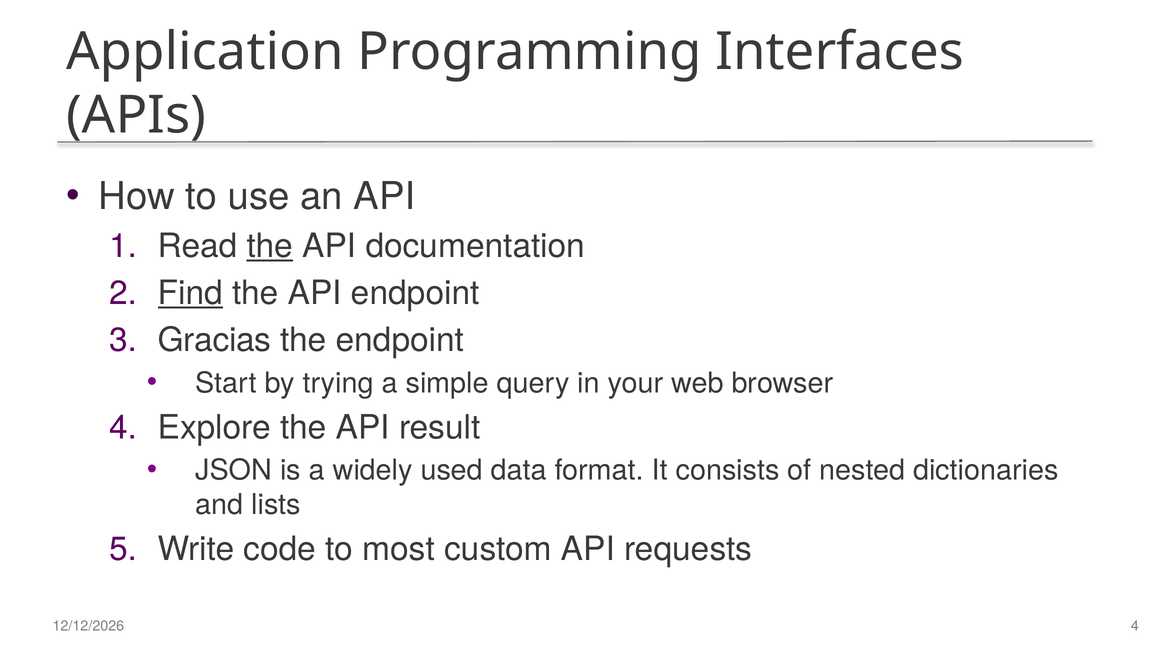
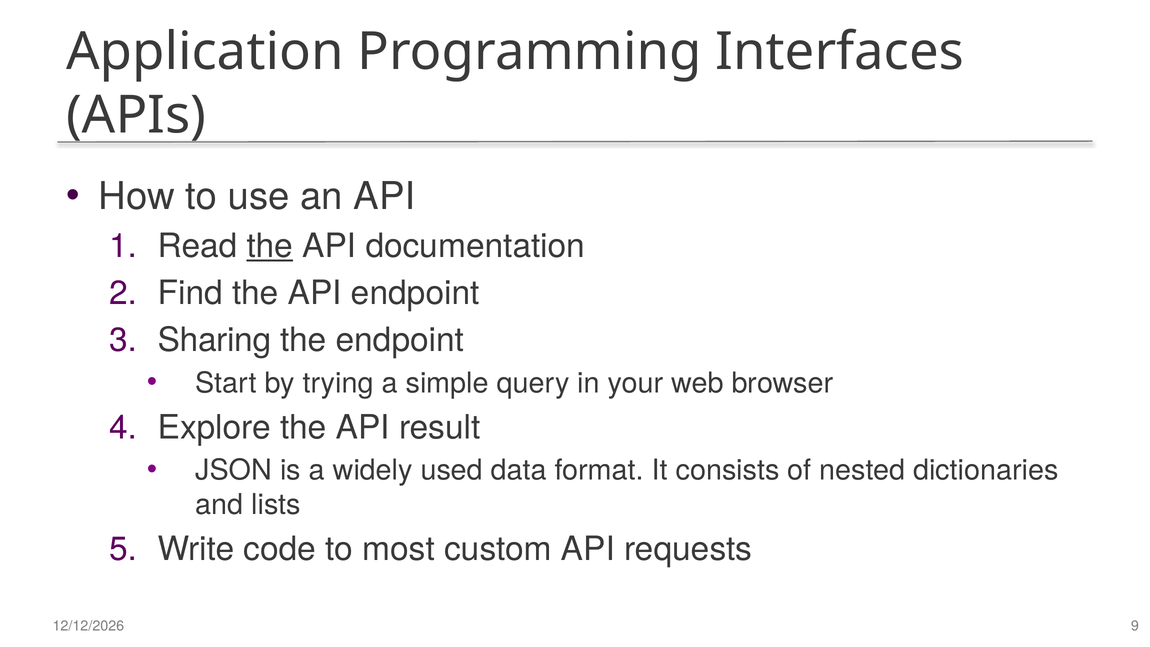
Find underline: present -> none
Gracias: Gracias -> Sharing
4 at (1135, 626): 4 -> 9
